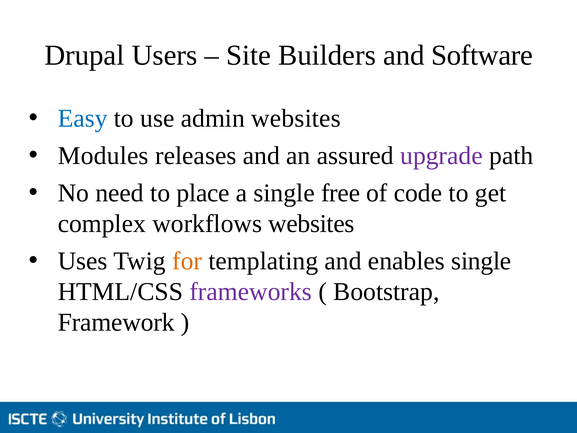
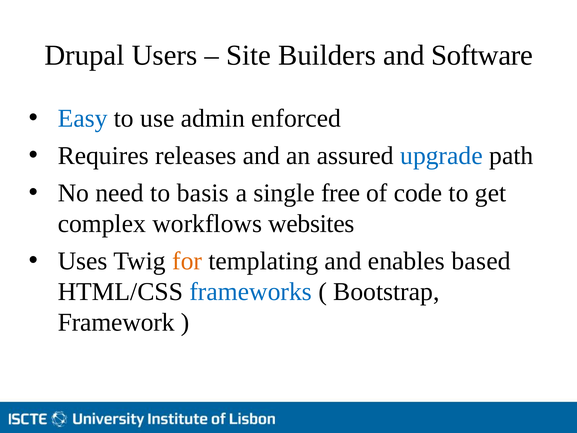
admin websites: websites -> enforced
Modules: Modules -> Requires
upgrade colour: purple -> blue
place: place -> basis
enables single: single -> based
frameworks colour: purple -> blue
